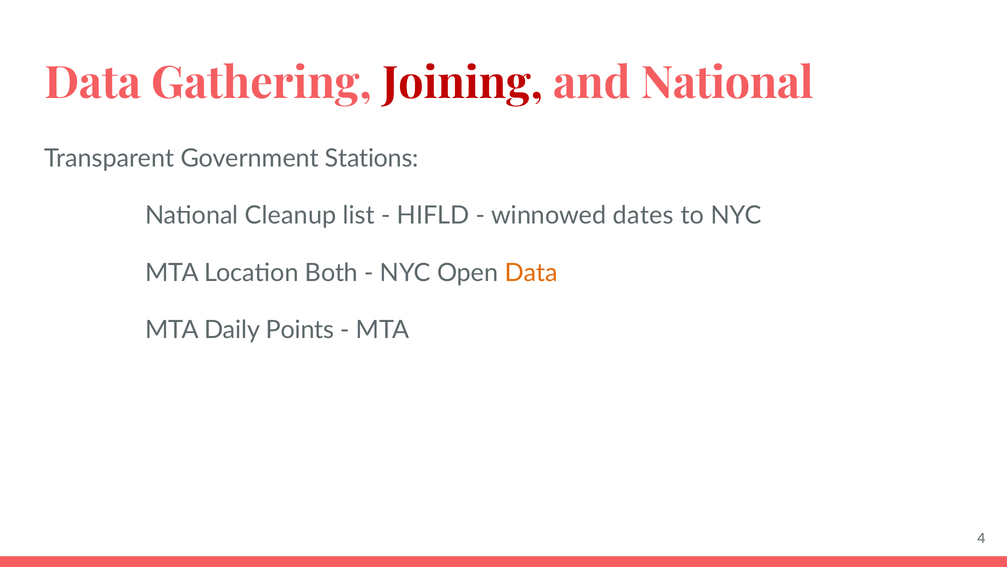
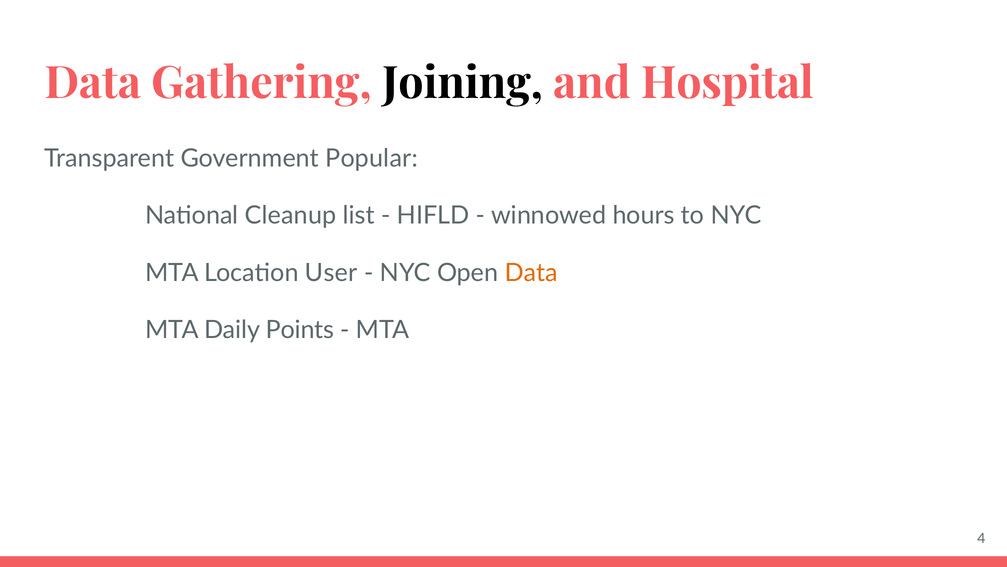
Joining colour: red -> black
and National: National -> Hospital
Stations: Stations -> Popular
dates: dates -> hours
Both: Both -> User
